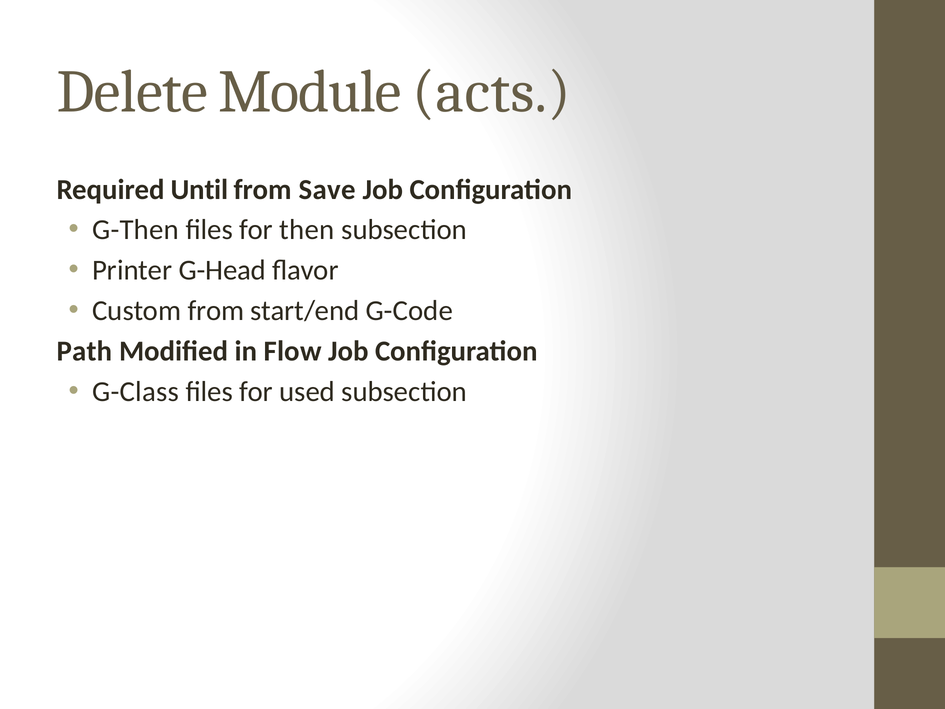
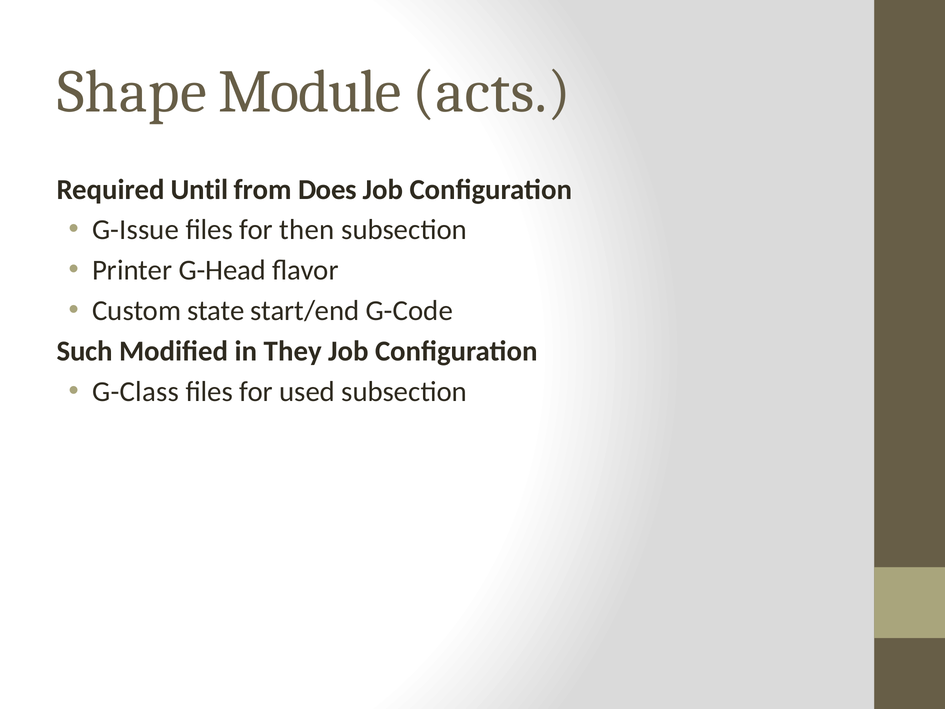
Delete: Delete -> Shape
Save: Save -> Does
G-Then: G-Then -> G-Issue
Custom from: from -> state
Path: Path -> Such
Flow: Flow -> They
